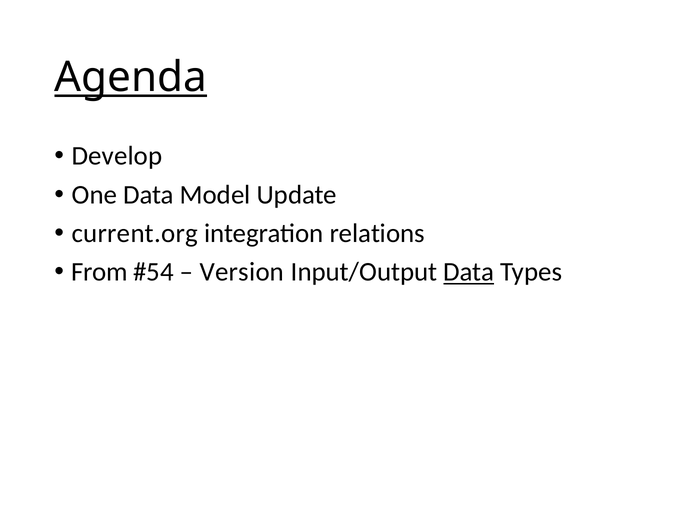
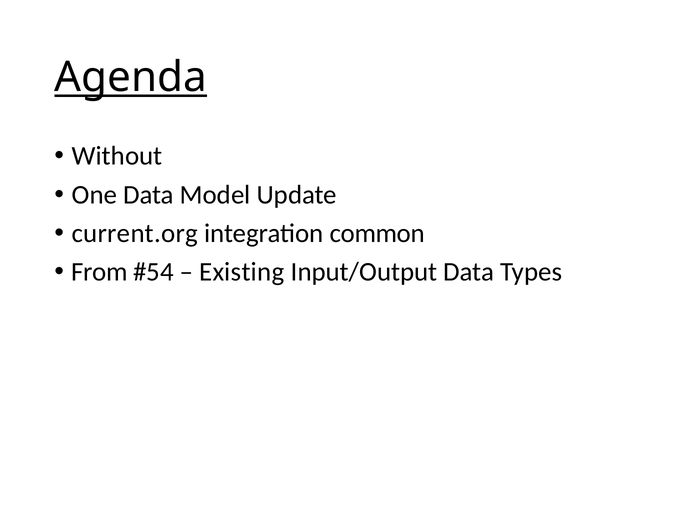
Develop: Develop -> Without
relations: relations -> common
Version: Version -> Existing
Data at (469, 272) underline: present -> none
